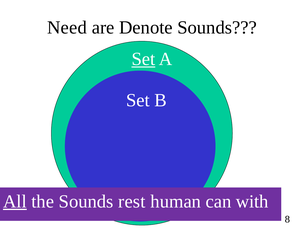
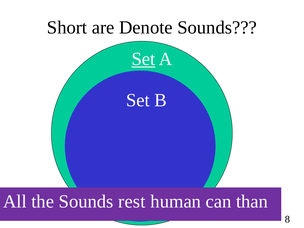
Need: Need -> Short
All underline: present -> none
with: with -> than
